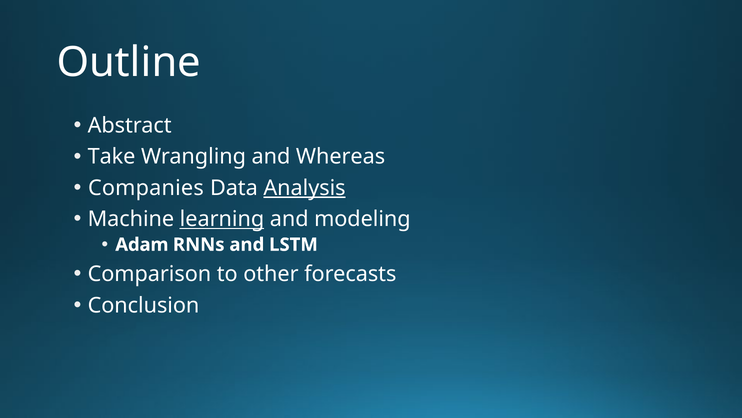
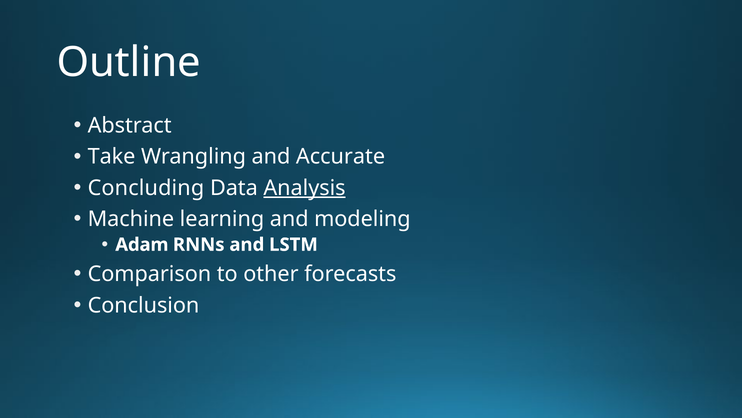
Whereas: Whereas -> Accurate
Companies: Companies -> Concluding
learning underline: present -> none
